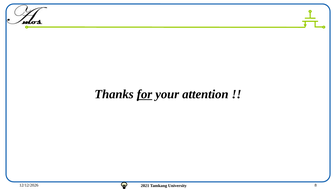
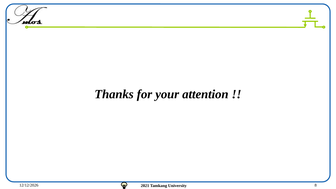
for underline: present -> none
